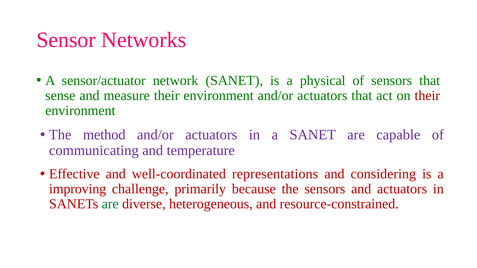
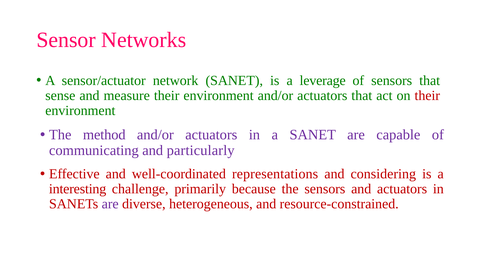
physical: physical -> leverage
temperature: temperature -> particularly
improving: improving -> interesting
are at (110, 204) colour: green -> purple
